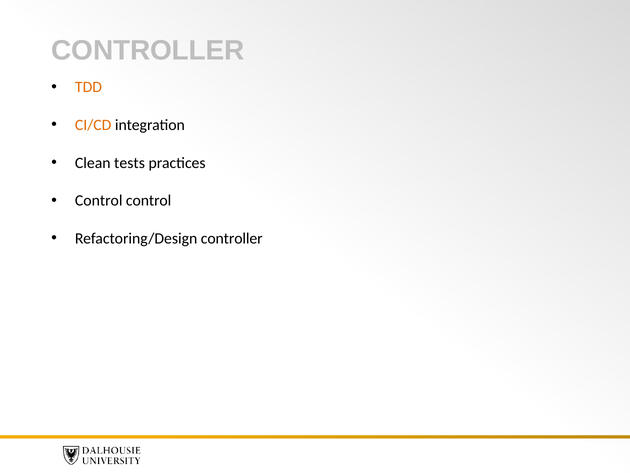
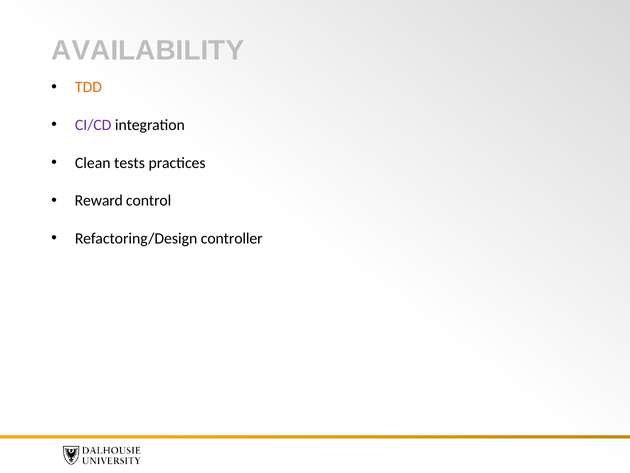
CONTROLLER at (148, 50): CONTROLLER -> AVAILABILITY
CI/CD colour: orange -> purple
Control at (99, 200): Control -> Reward
